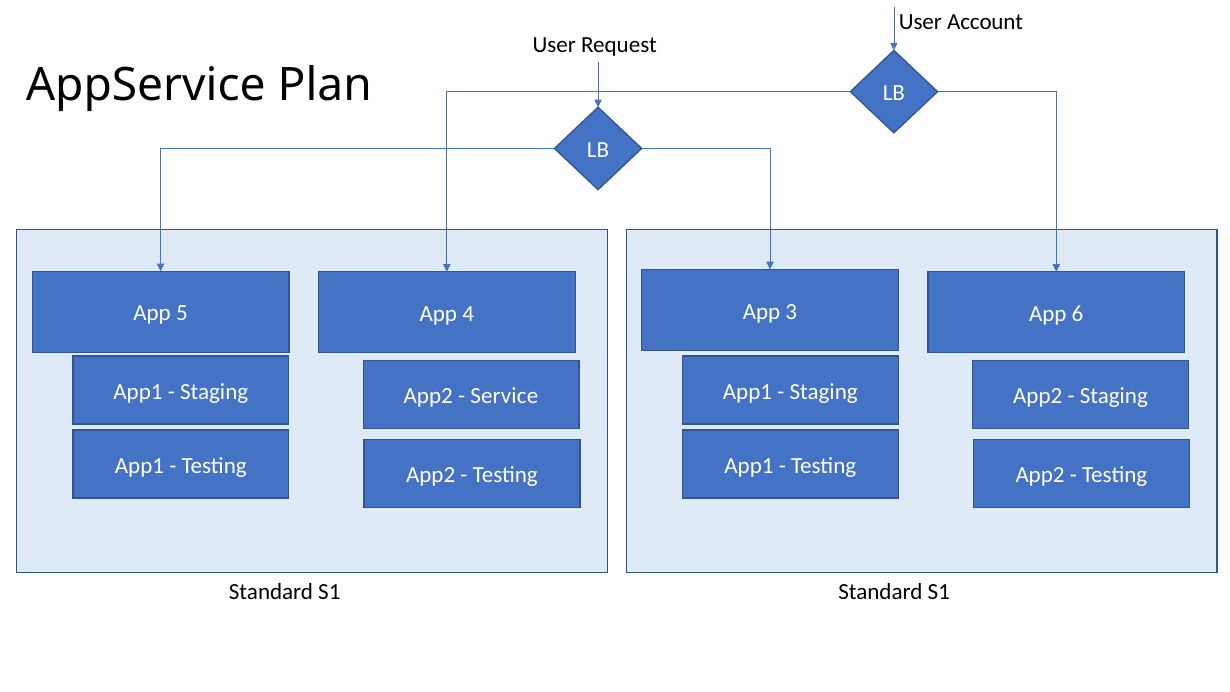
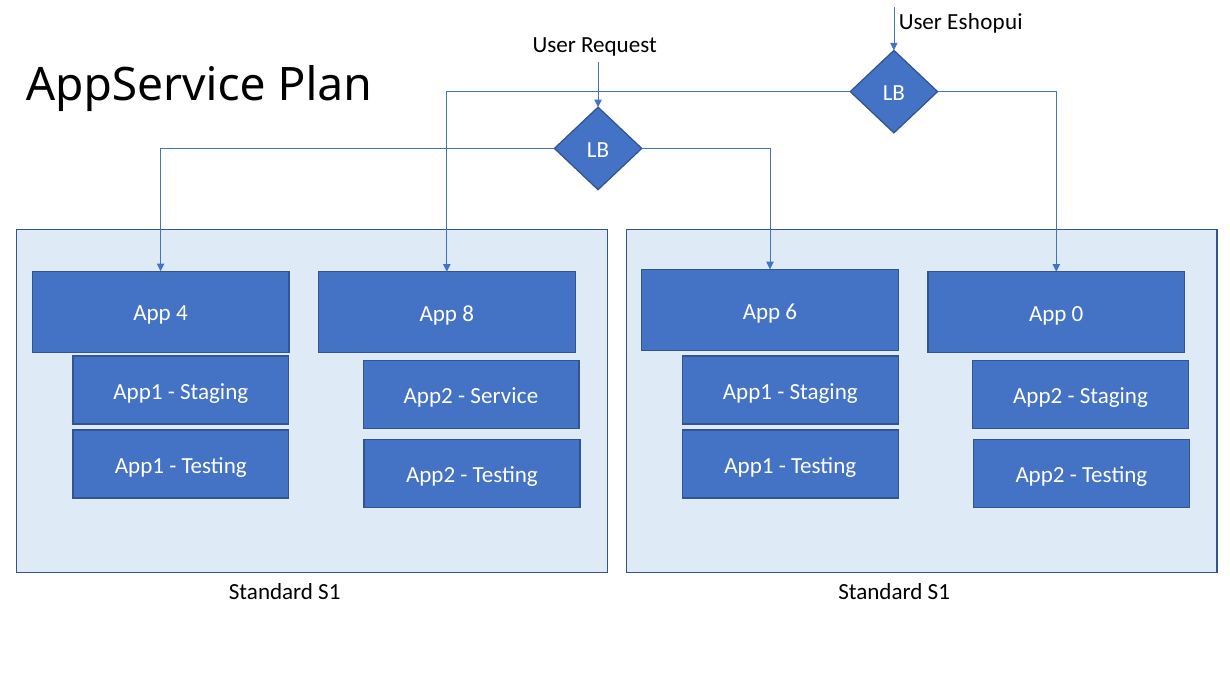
Account: Account -> Eshopui
3: 3 -> 6
5: 5 -> 4
4: 4 -> 8
6: 6 -> 0
